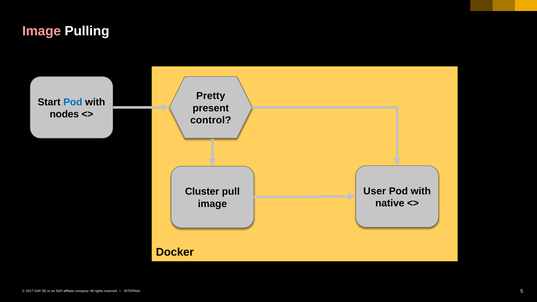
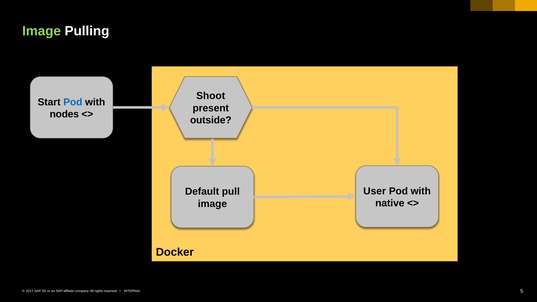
Image at (42, 31) colour: pink -> light green
Pretty: Pretty -> Shoot
control: control -> outside
Cluster: Cluster -> Default
